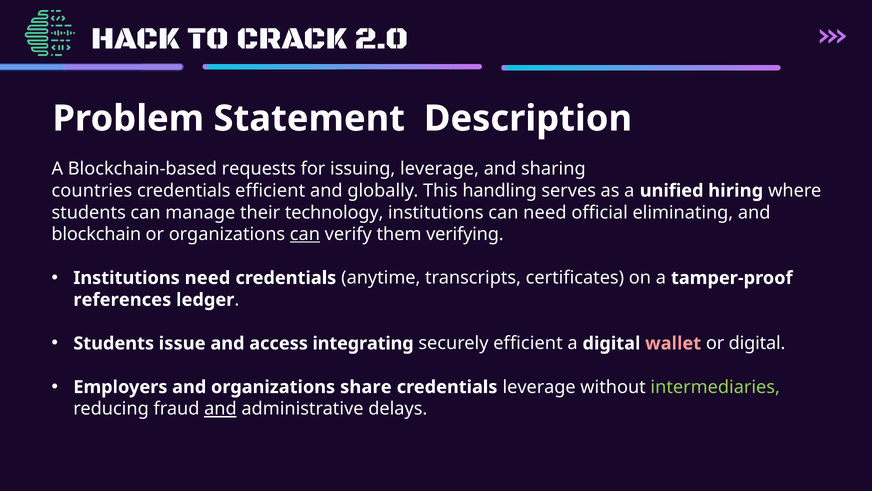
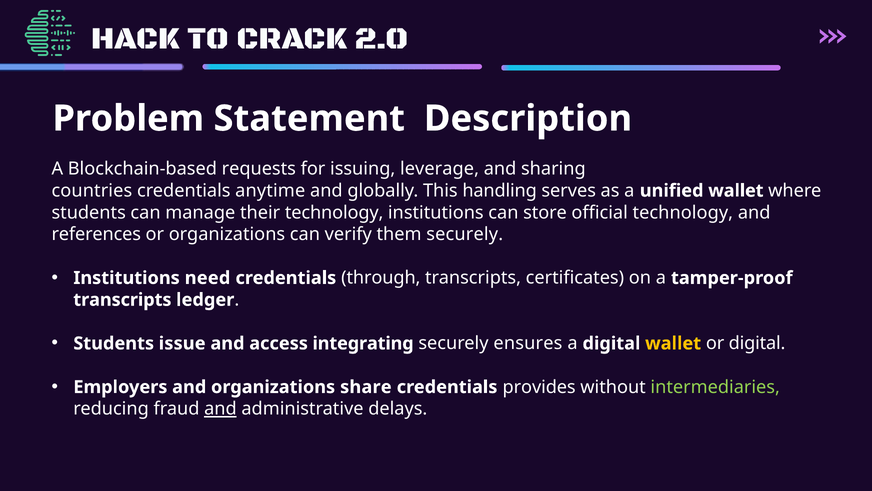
credentials efficient: efficient -> anytime
unified hiring: hiring -> wallet
can need: need -> store
official eliminating: eliminating -> technology
blockchain: blockchain -> references
can at (305, 234) underline: present -> none
them verifying: verifying -> securely
anytime: anytime -> through
references at (122, 300): references -> transcripts
securely efficient: efficient -> ensures
wallet at (673, 343) colour: pink -> yellow
credentials leverage: leverage -> provides
